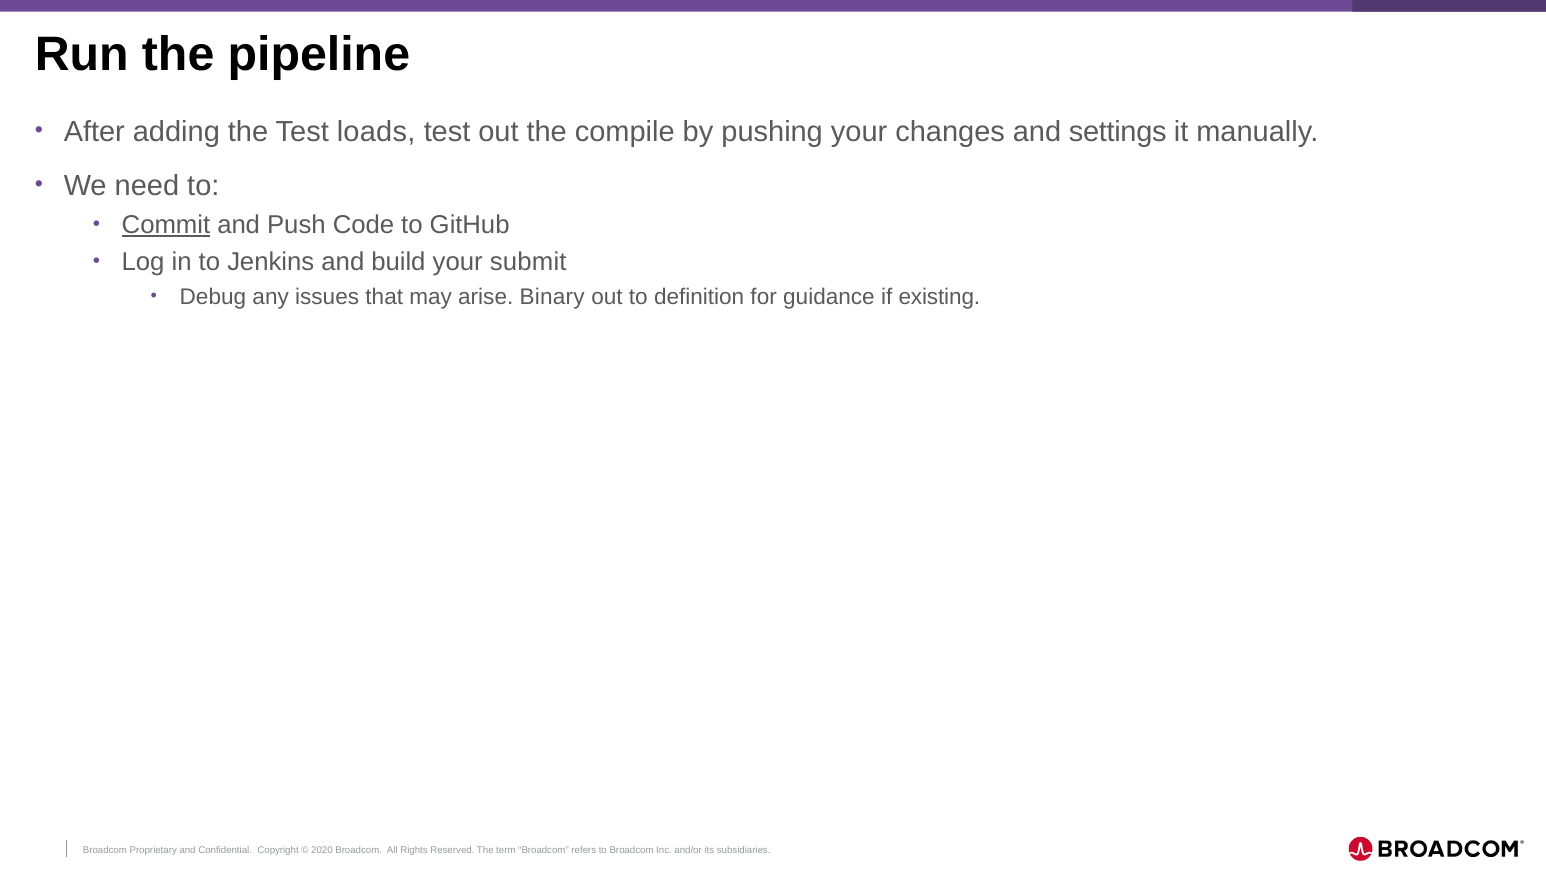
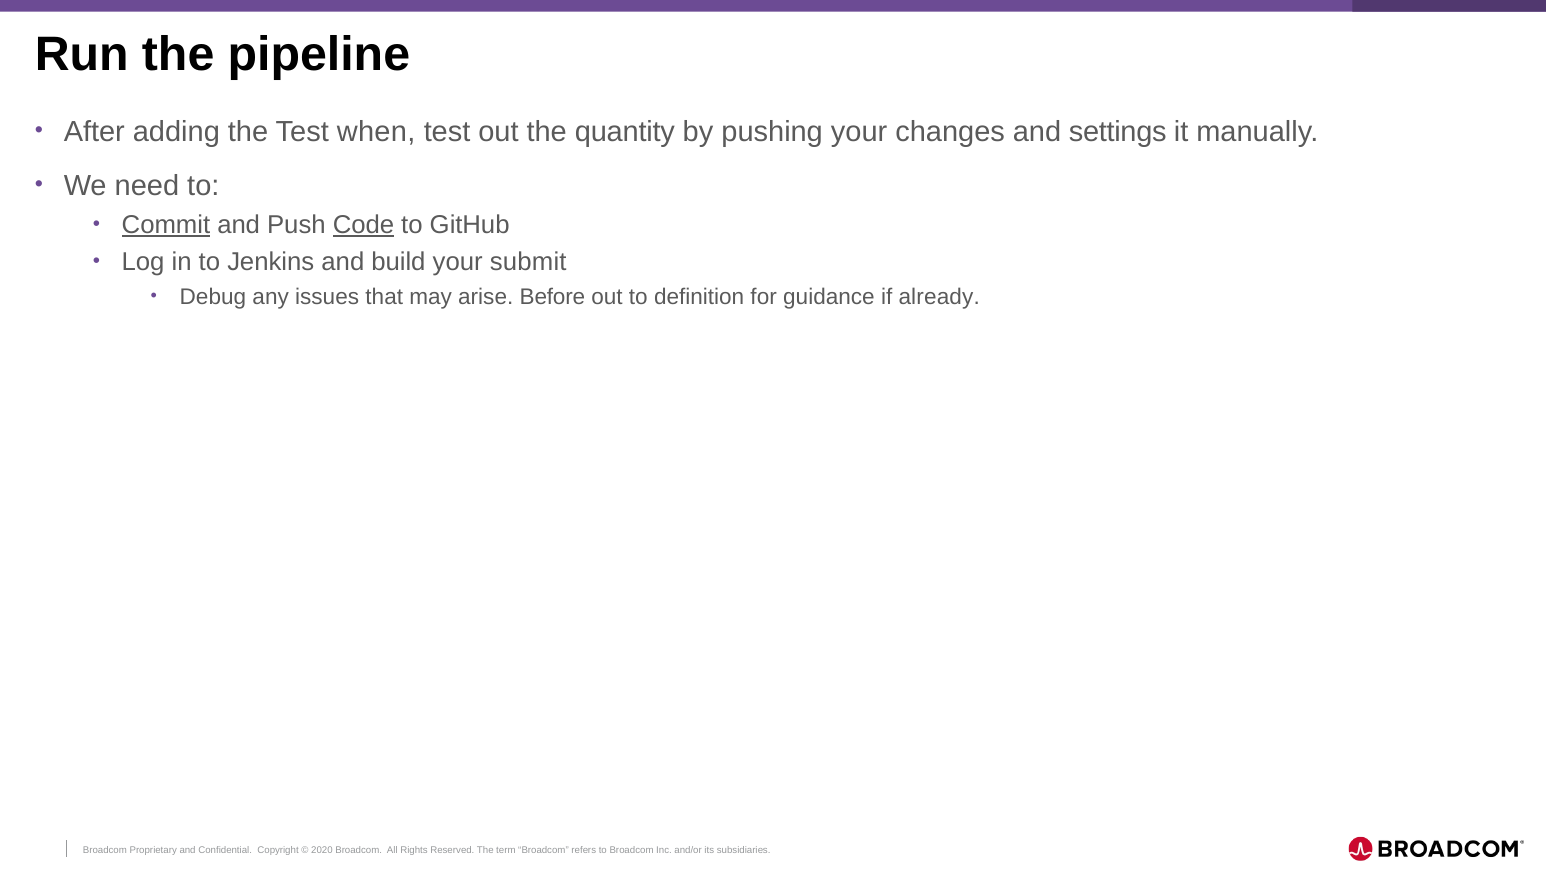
loads: loads -> when
compile: compile -> quantity
Code underline: none -> present
Binary: Binary -> Before
existing: existing -> already
